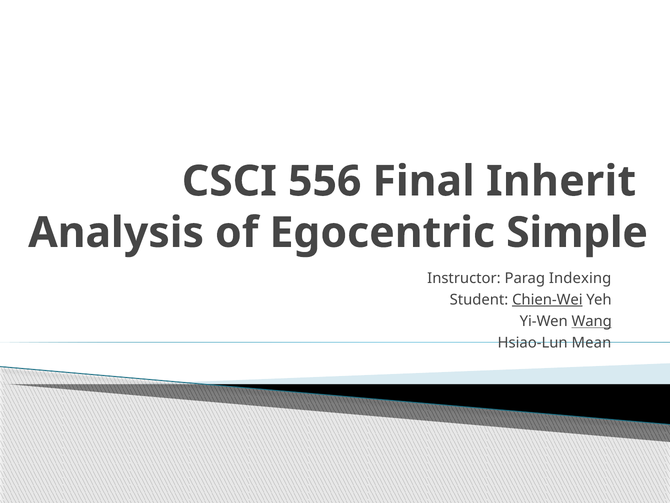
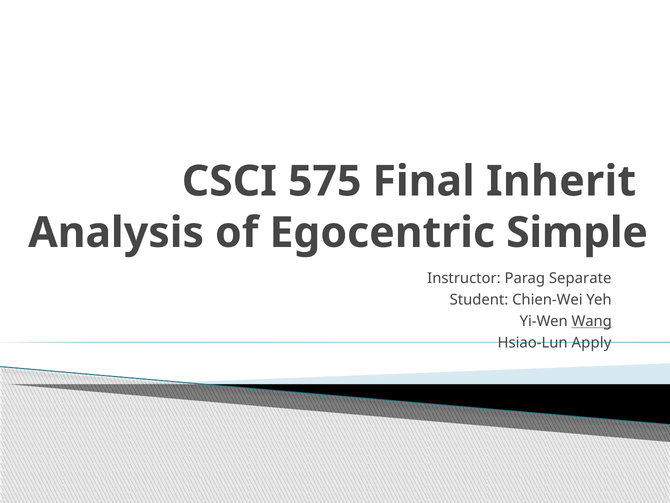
556: 556 -> 575
Indexing: Indexing -> Separate
Chien-Wei underline: present -> none
Mean: Mean -> Apply
